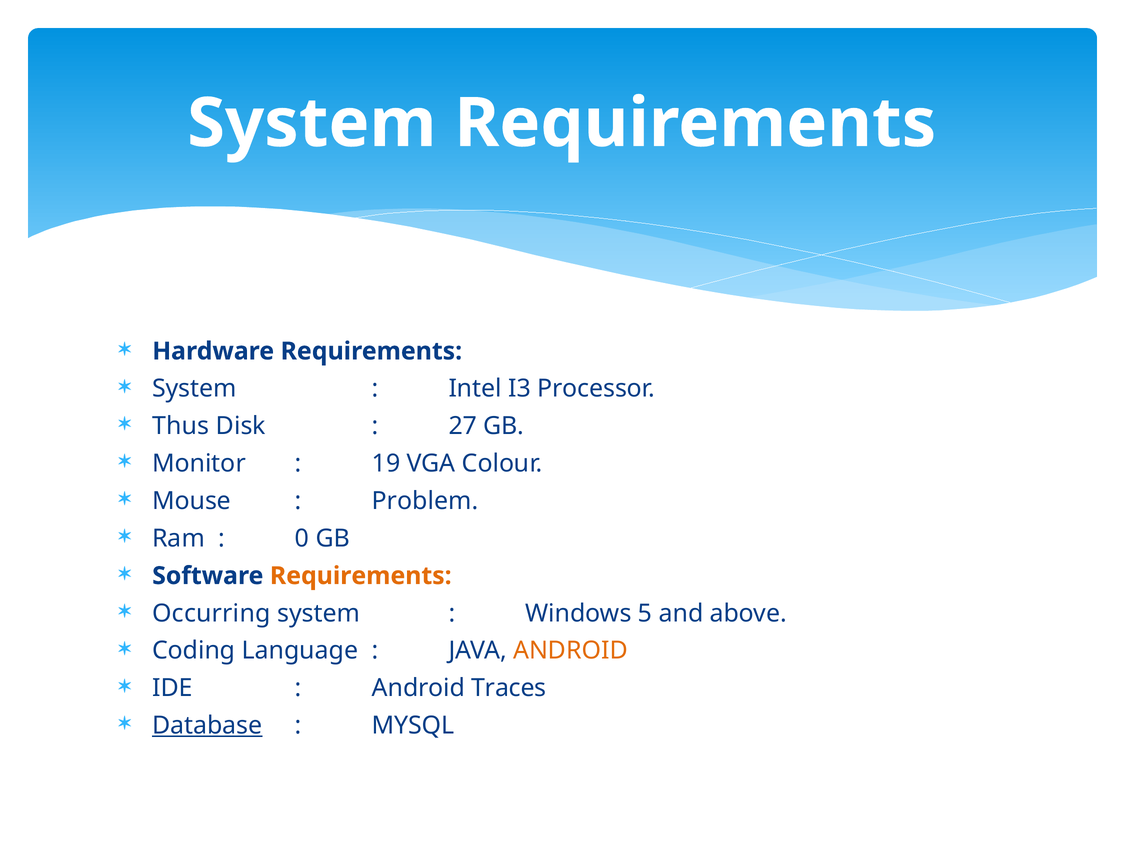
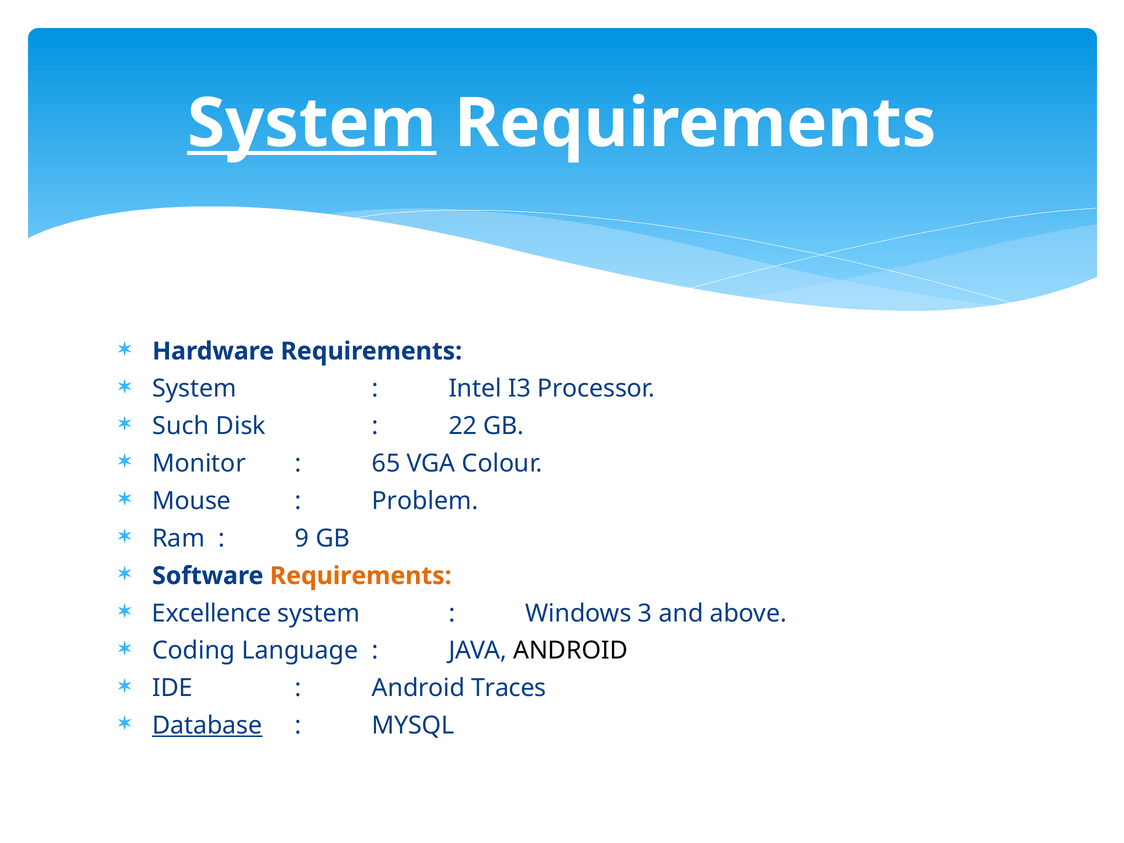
System at (312, 123) underline: none -> present
Thus: Thus -> Such
27: 27 -> 22
19: 19 -> 65
0: 0 -> 9
Occurring: Occurring -> Excellence
5: 5 -> 3
ANDROID at (570, 651) colour: orange -> black
